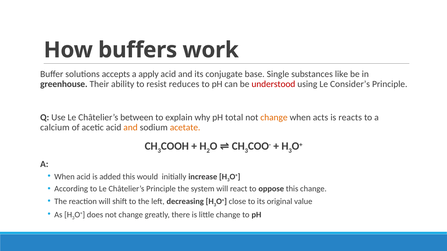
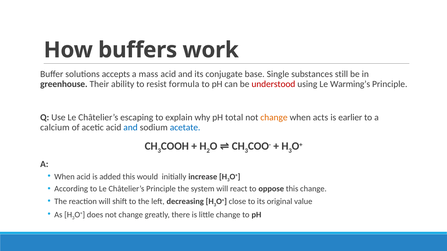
apply: apply -> mass
like: like -> still
reduces: reduces -> formula
Consider’s: Consider’s -> Warming’s
between: between -> escaping
reacts: reacts -> earlier
and at (131, 128) colour: orange -> blue
acetate colour: orange -> blue
